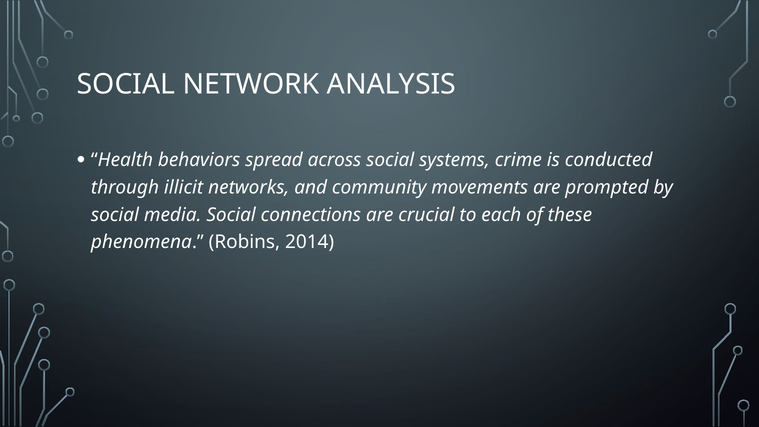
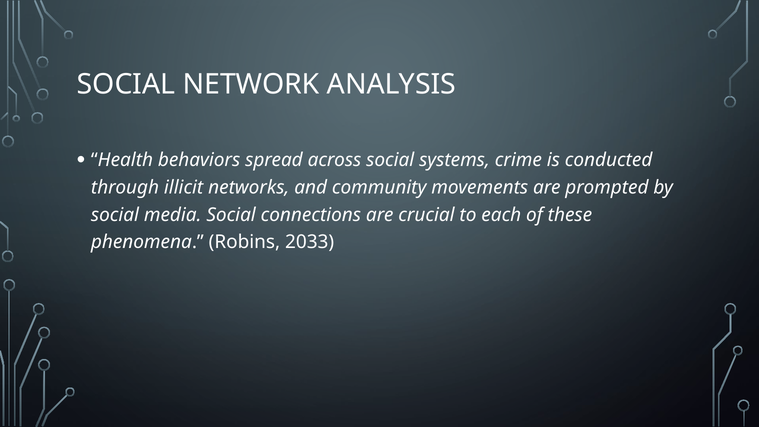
2014: 2014 -> 2033
